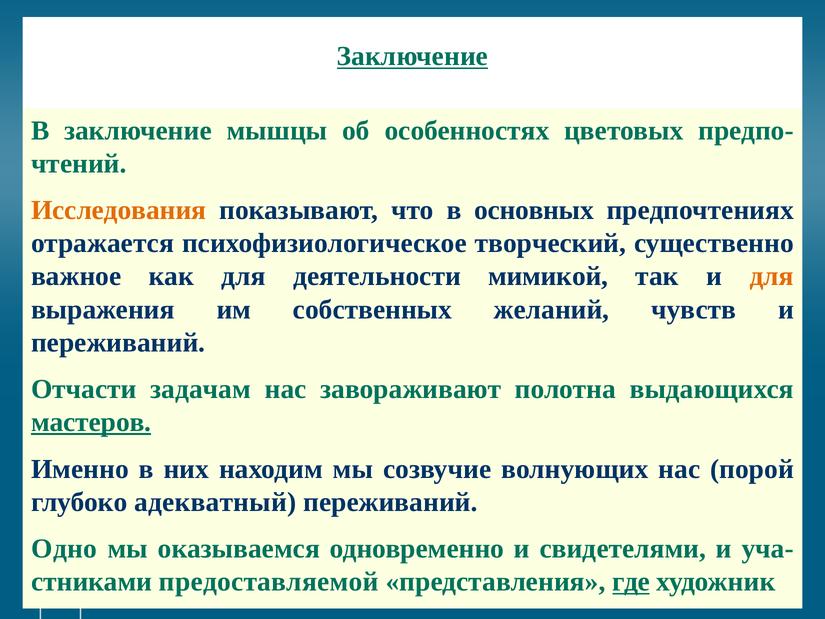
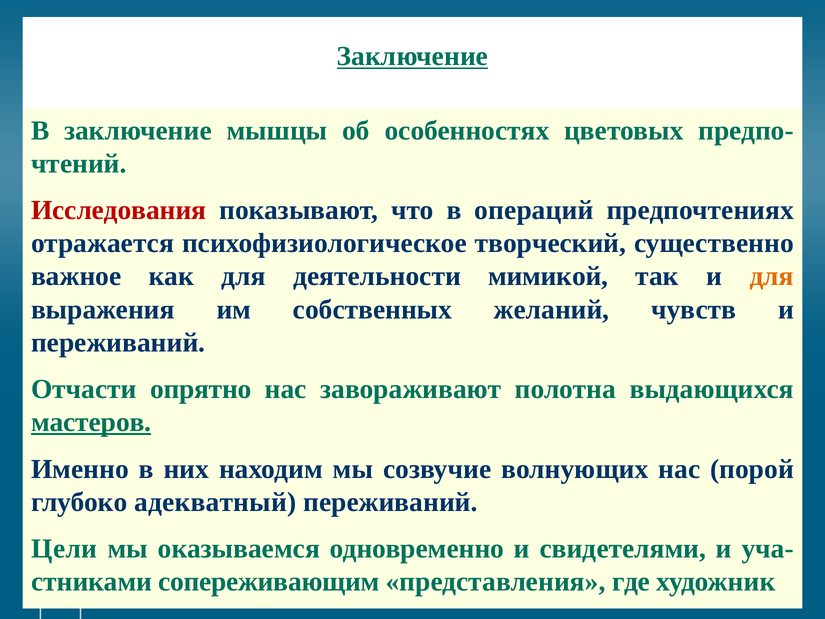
Исследования colour: orange -> red
основных: основных -> операций
задачам: задачам -> опрятно
Одно: Одно -> Цели
предоставляемой: предоставляемой -> сопереживающим
где underline: present -> none
